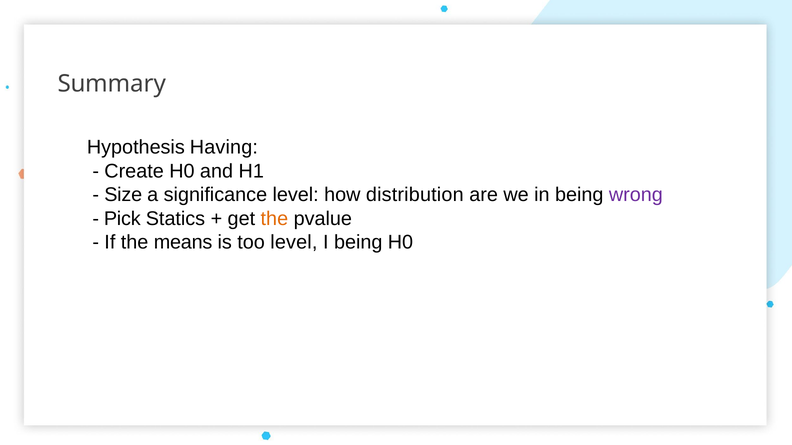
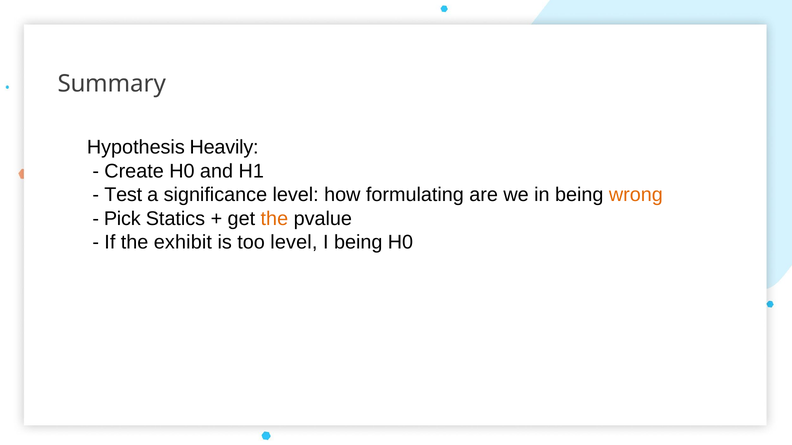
Having: Having -> Heavily
Size: Size -> Test
distribution: distribution -> formulating
wrong colour: purple -> orange
means: means -> exhibit
